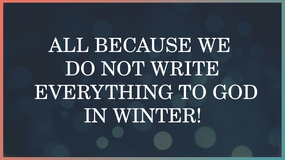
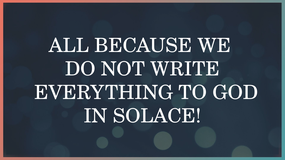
WINTER: WINTER -> SOLACE
